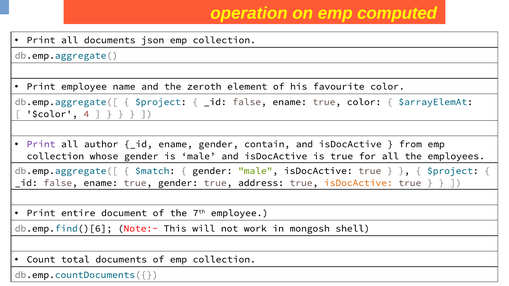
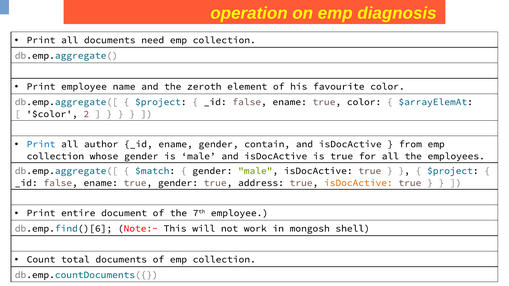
computed: computed -> diagnosis
json: json -> need
4: 4 -> 2
Print at (41, 144) colour: purple -> blue
